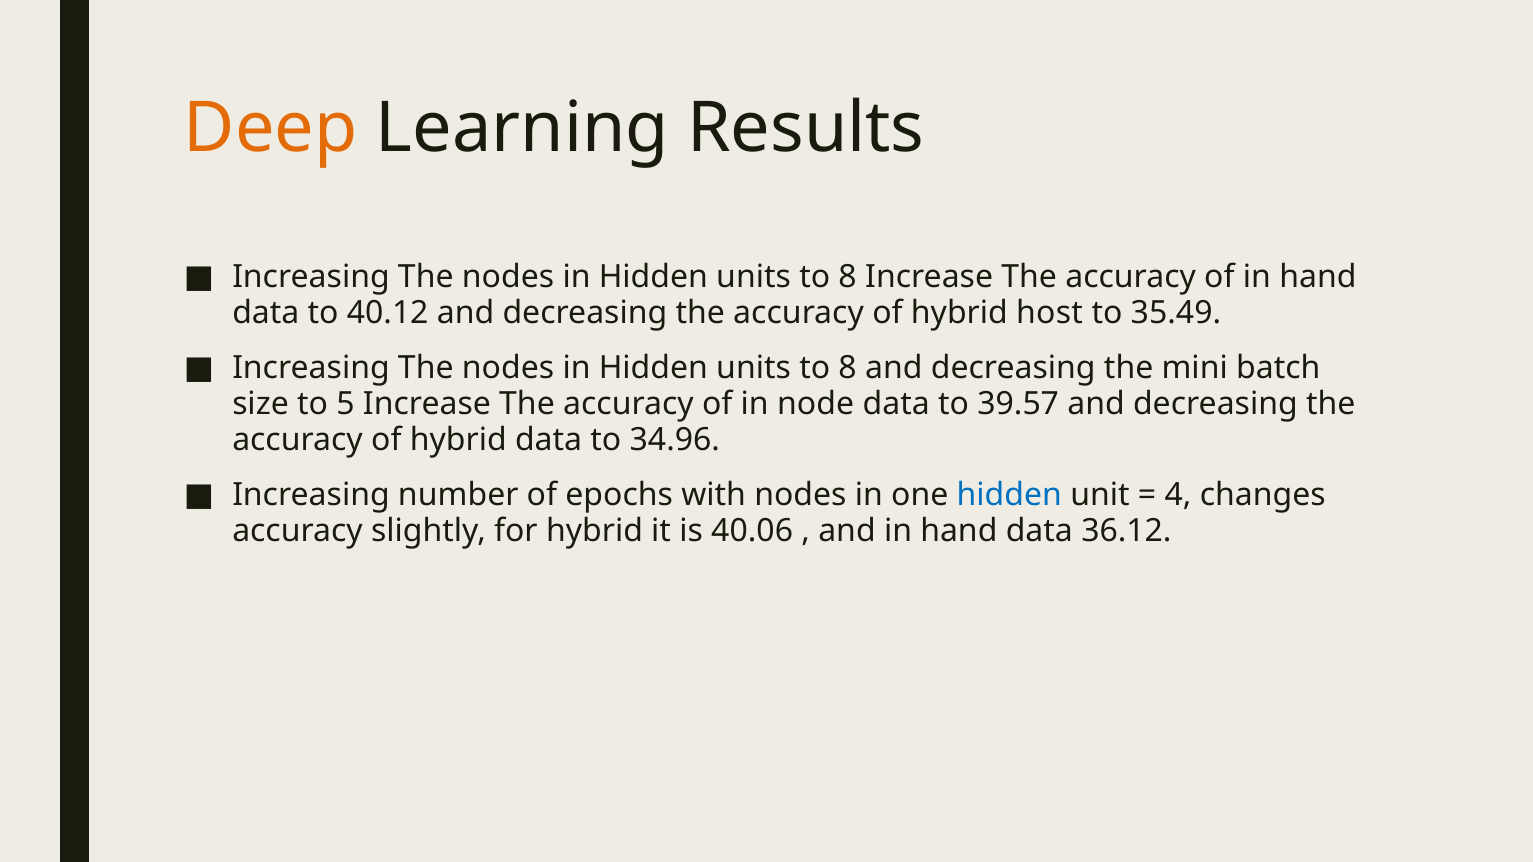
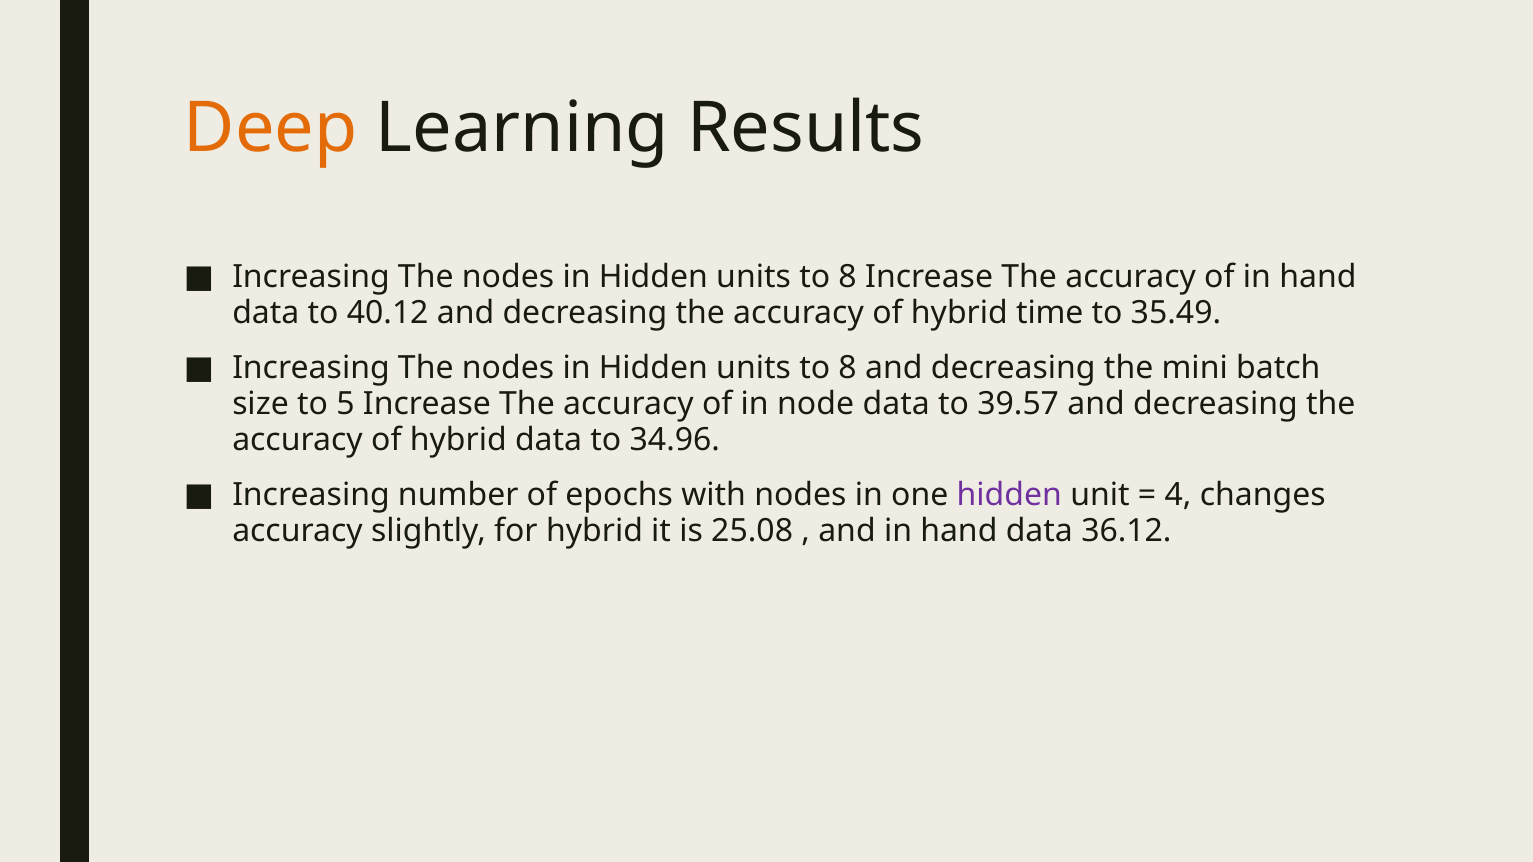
host: host -> time
hidden at (1009, 495) colour: blue -> purple
40.06: 40.06 -> 25.08
